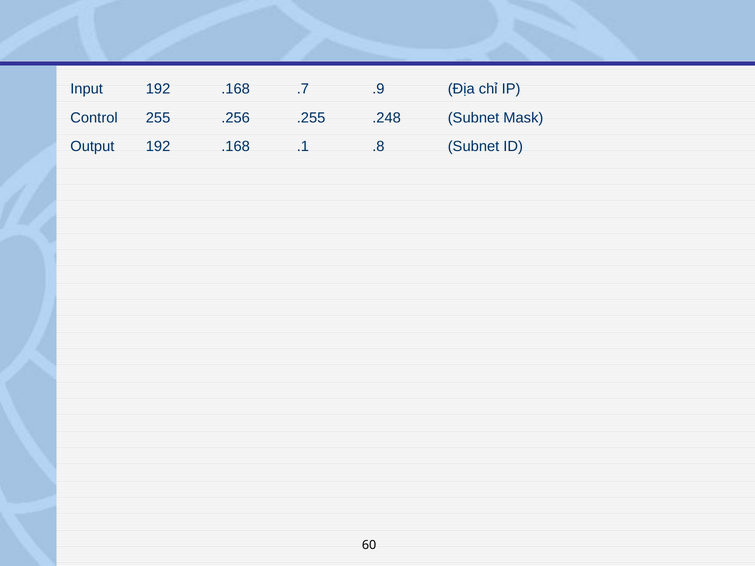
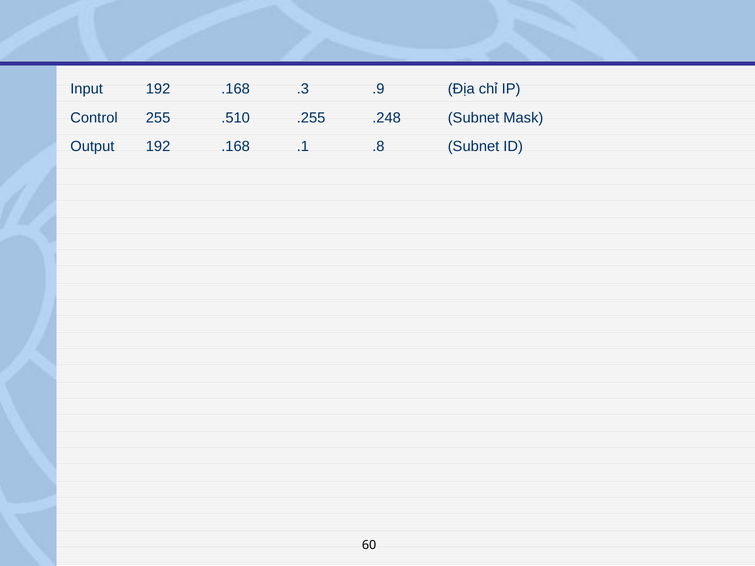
.7: .7 -> .3
.256: .256 -> .510
